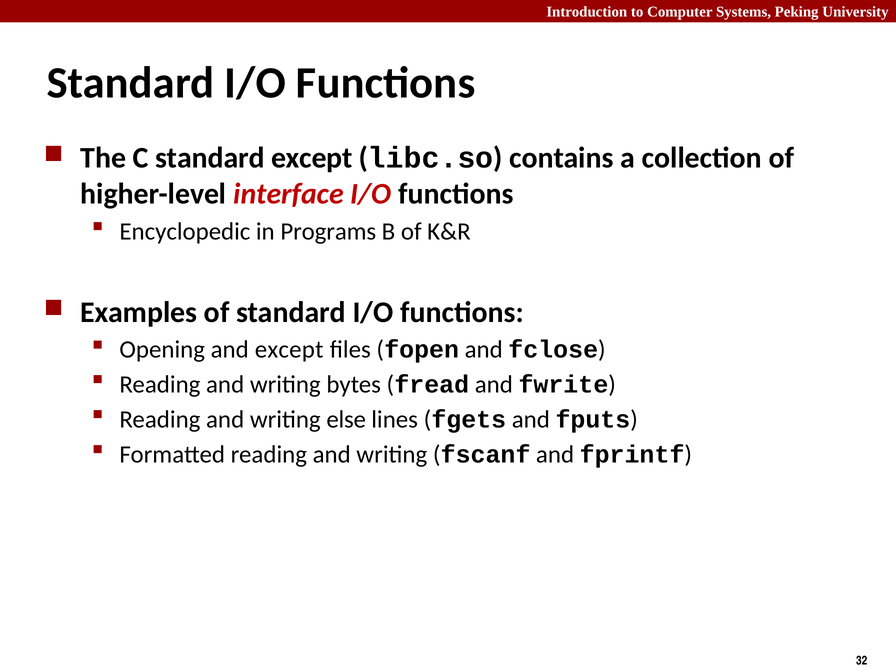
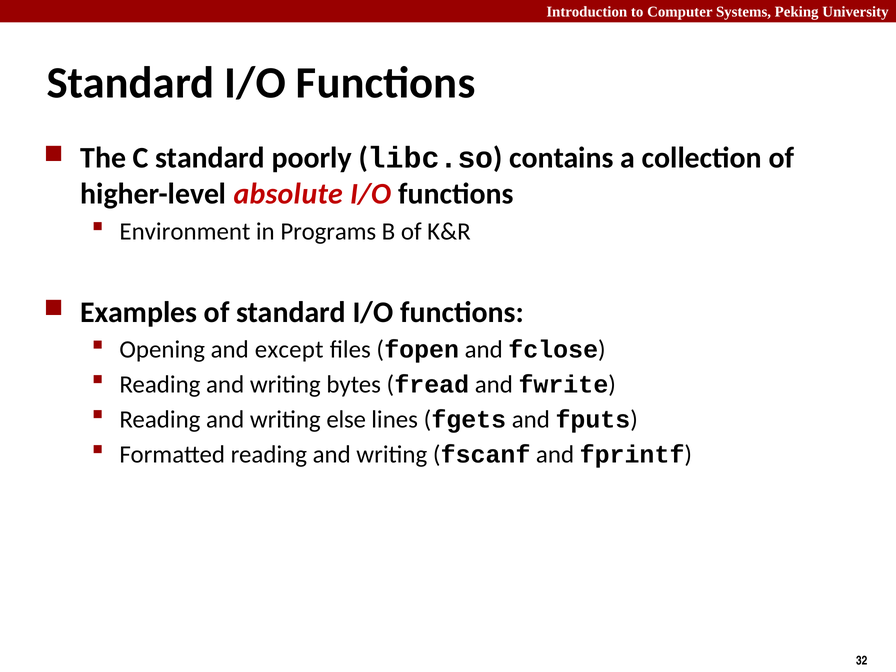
standard except: except -> poorly
interface: interface -> absolute
Encyclopedic: Encyclopedic -> Environment
